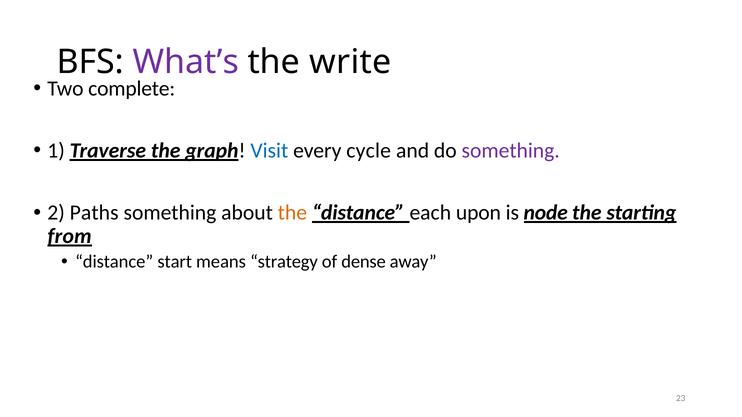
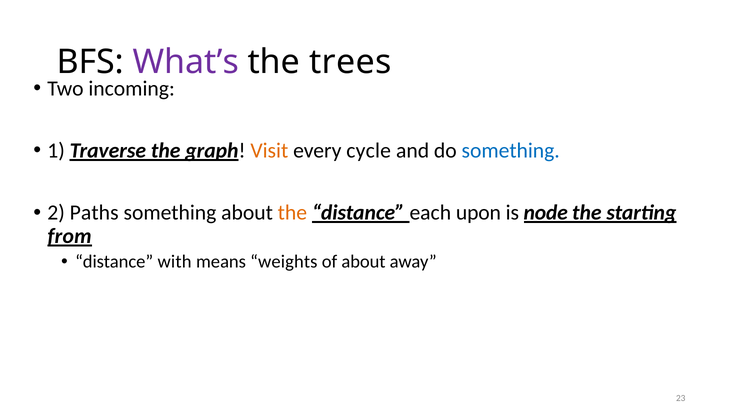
write: write -> trees
complete: complete -> incoming
Visit colour: blue -> orange
something at (511, 151) colour: purple -> blue
start: start -> with
strategy: strategy -> weights
of dense: dense -> about
